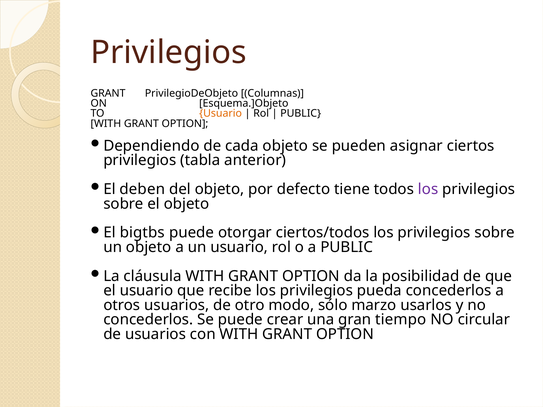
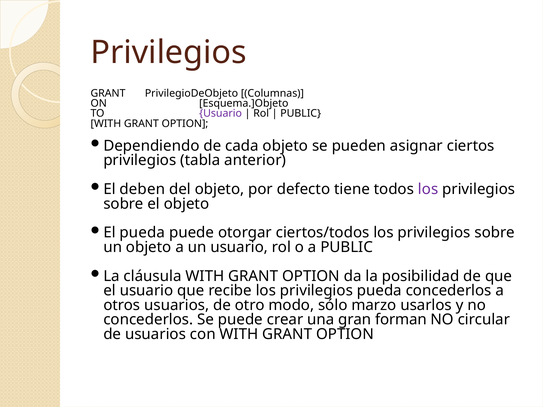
Usuario at (221, 114) colour: orange -> purple
El bigtbs: bigtbs -> pueda
tiempo: tiempo -> forman
